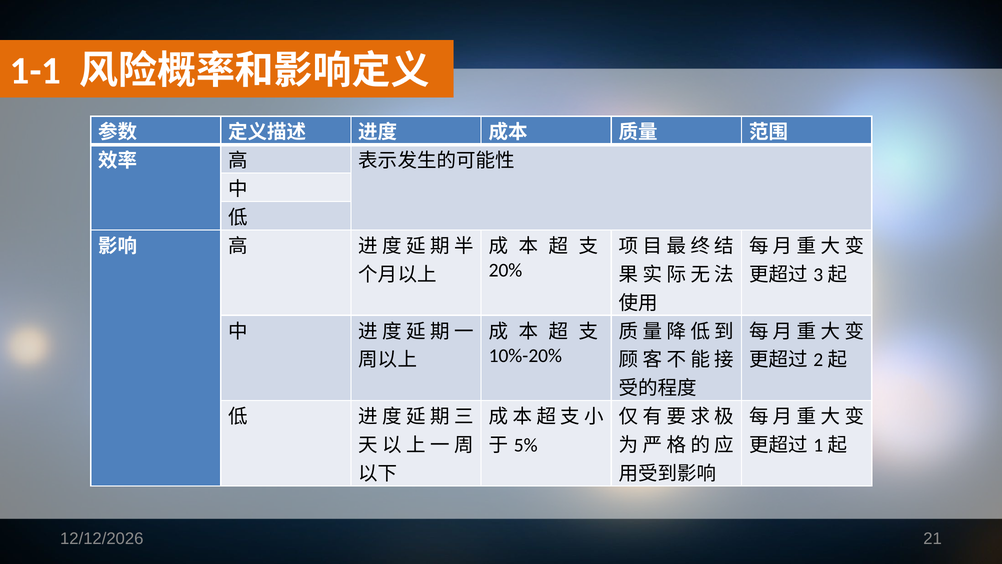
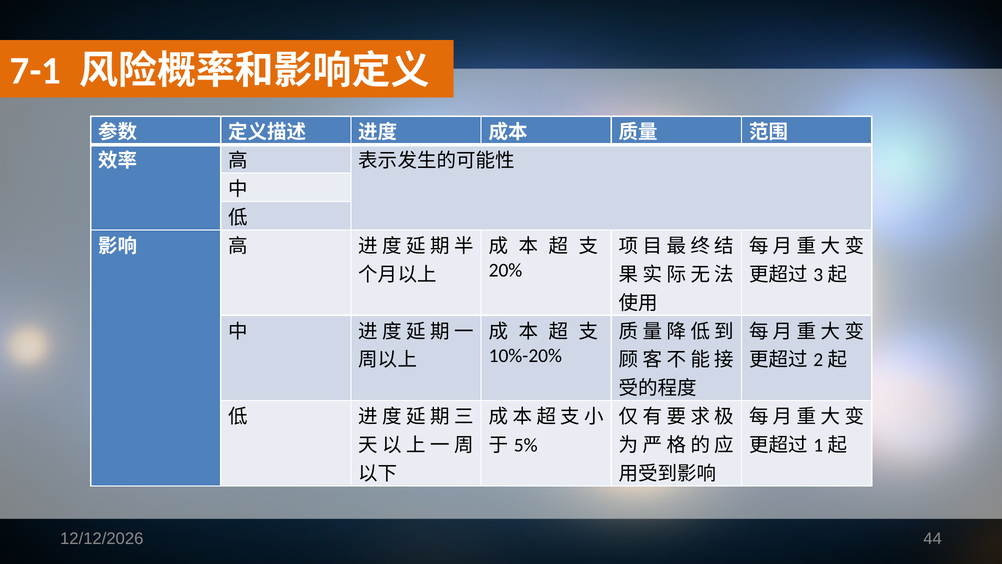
1-1: 1-1 -> 7-1
21: 21 -> 44
